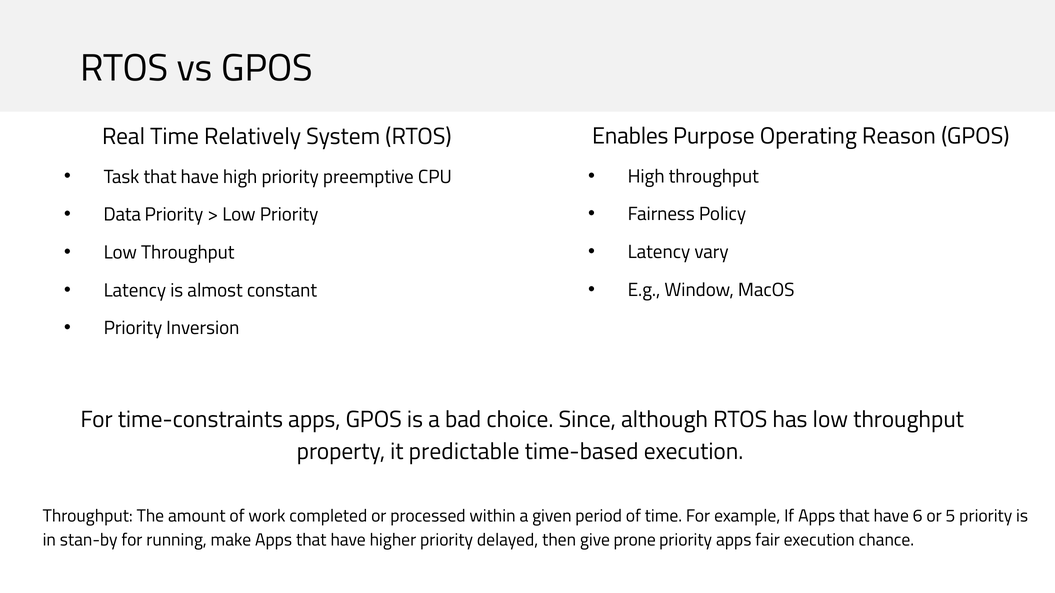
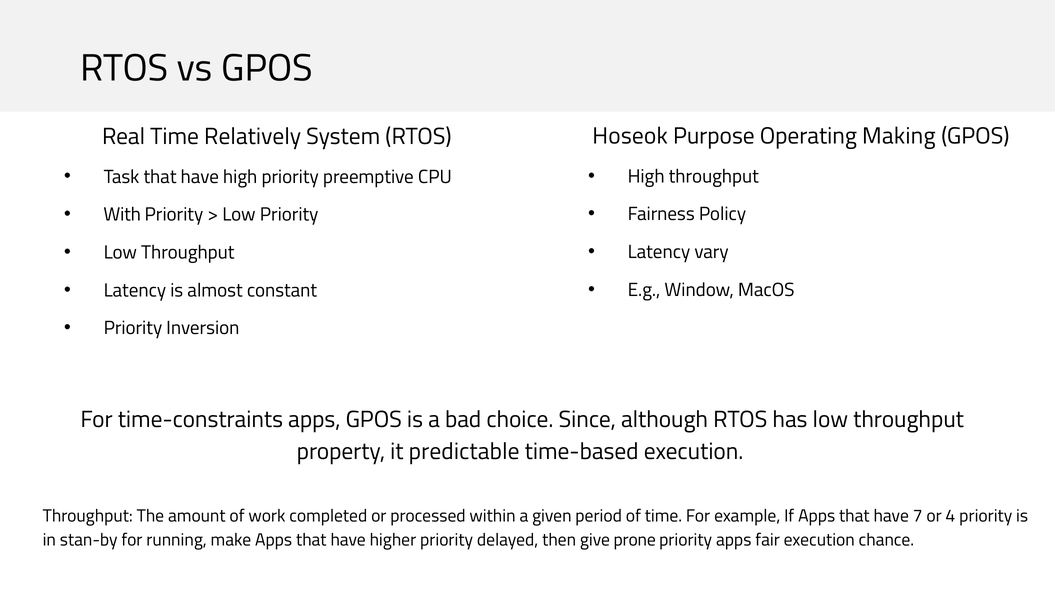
Enables: Enables -> Hoseok
Reason: Reason -> Making
Data: Data -> With
6: 6 -> 7
5: 5 -> 4
